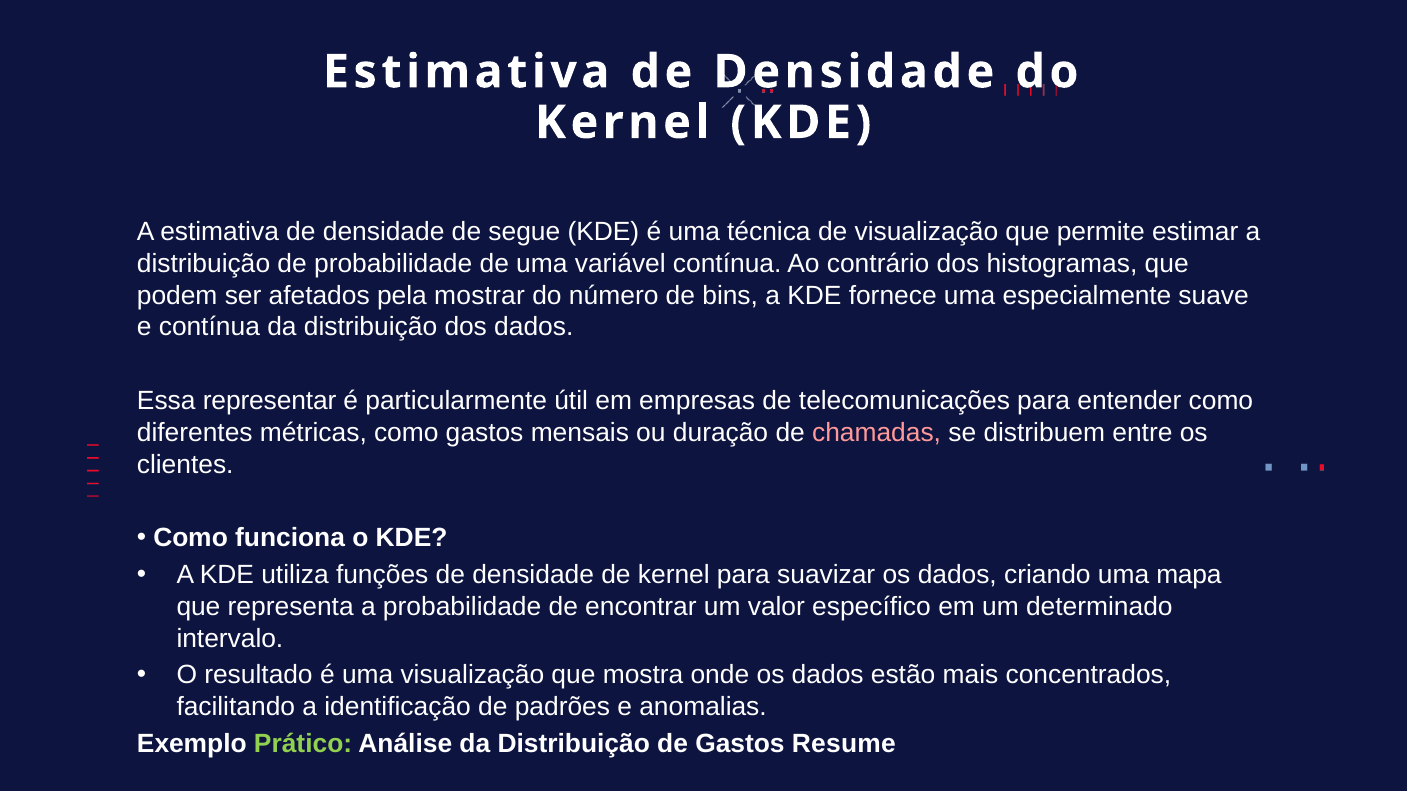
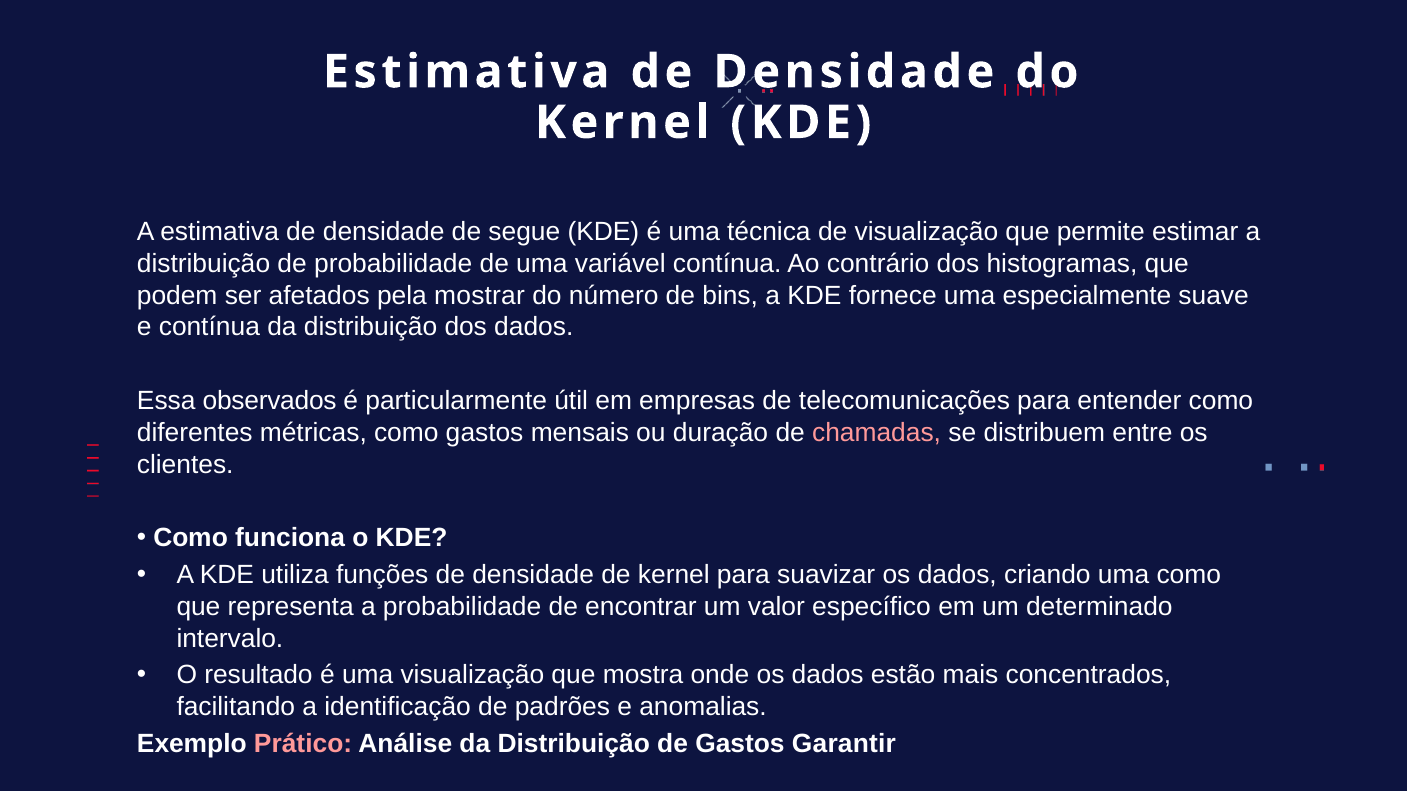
representar: representar -> observados
uma mapa: mapa -> como
Prático colour: light green -> pink
Resume: Resume -> Garantir
